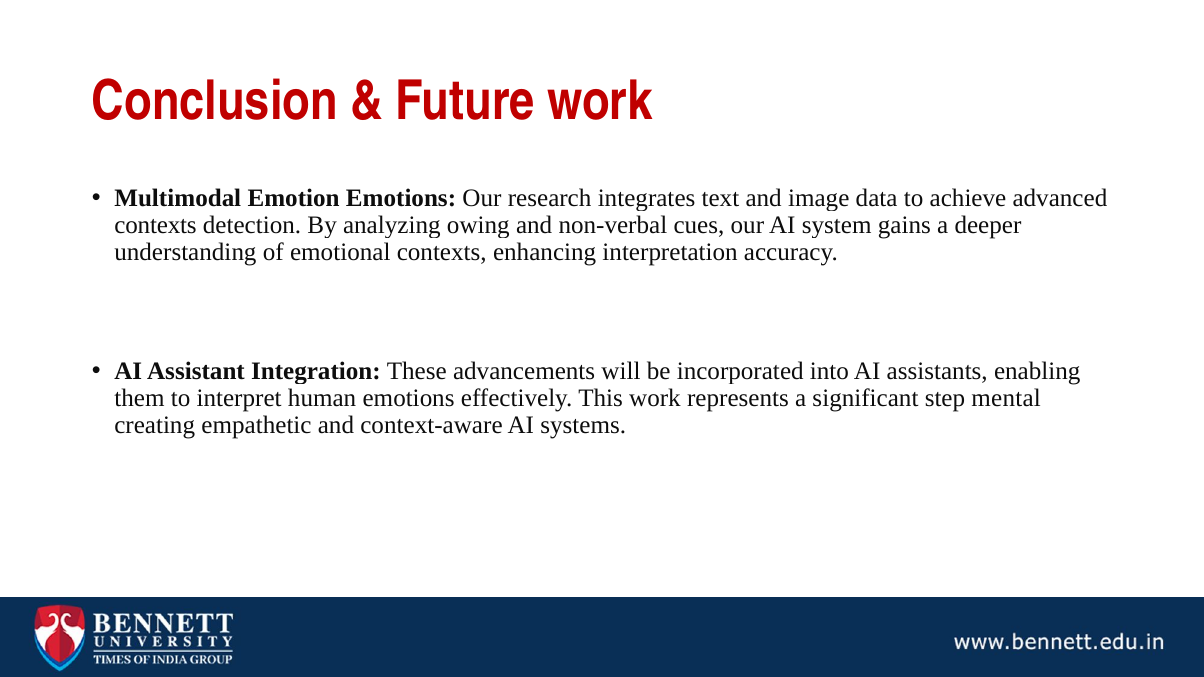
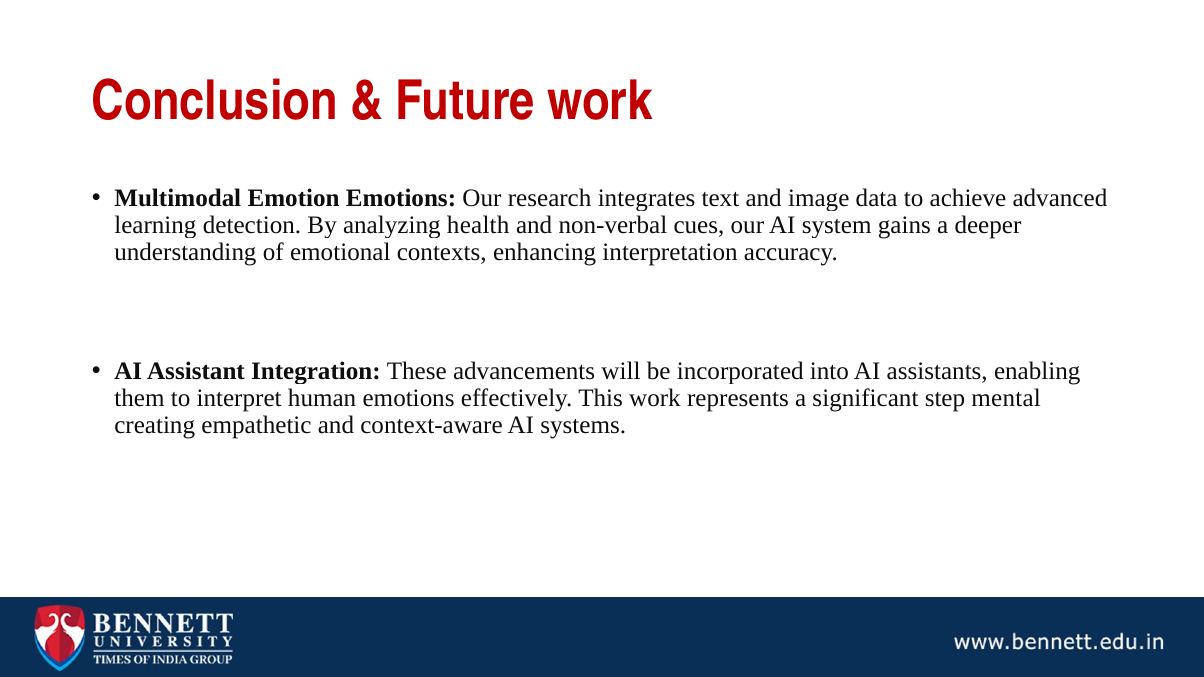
contexts at (156, 225): contexts -> learning
owing: owing -> health
